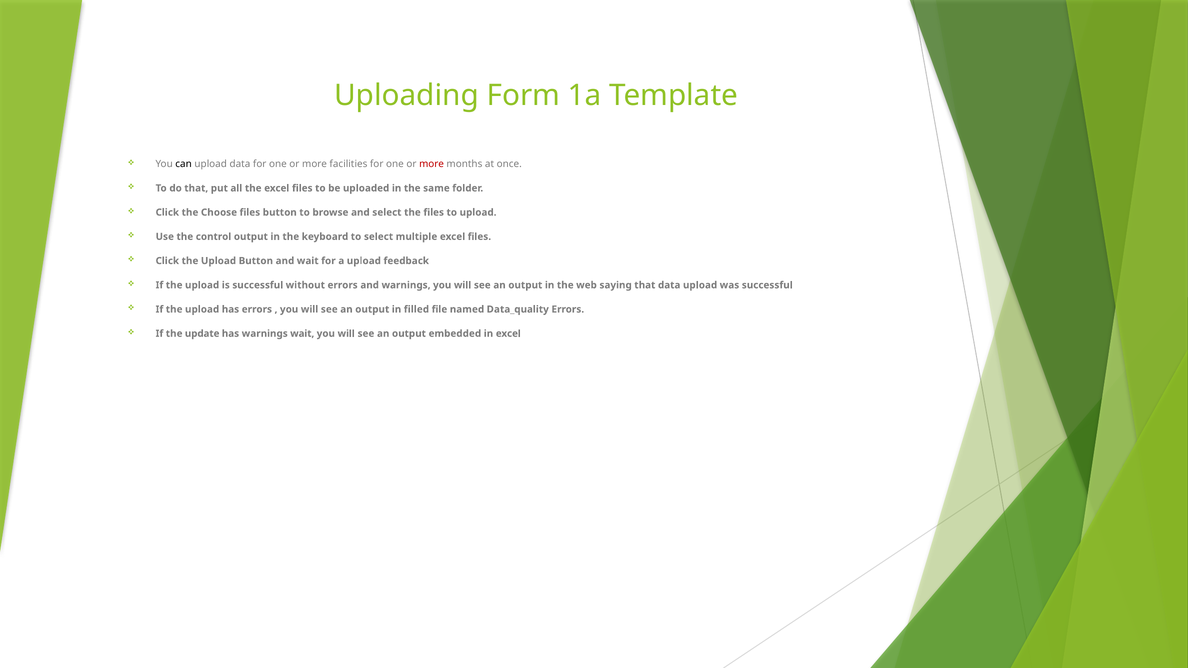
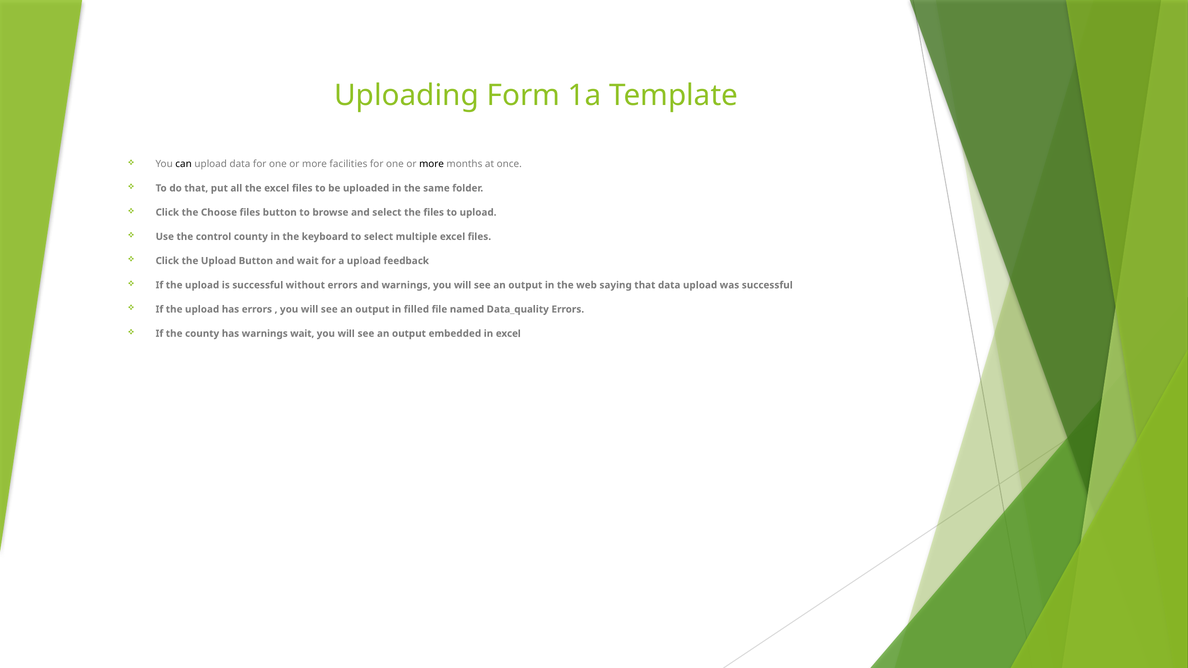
more at (432, 164) colour: red -> black
control output: output -> county
the update: update -> county
